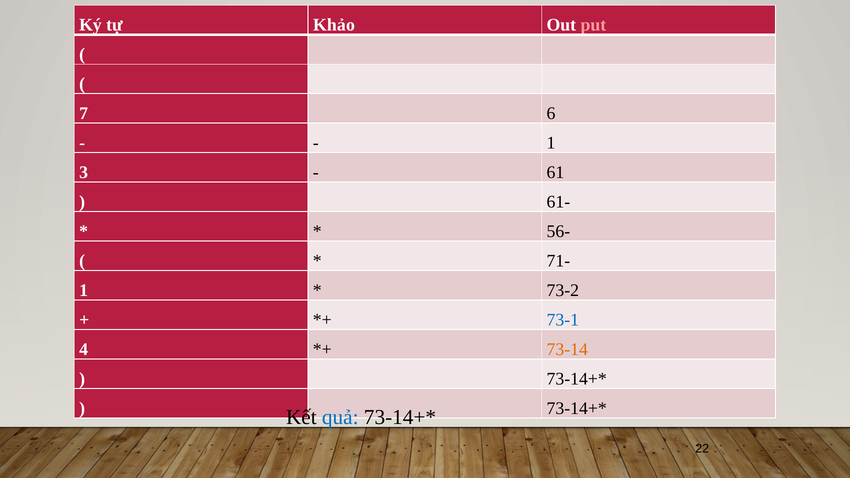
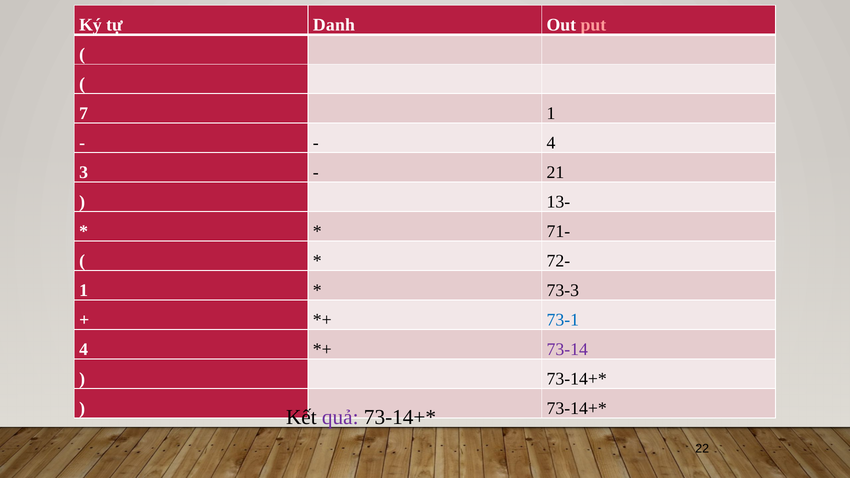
Khảo: Khảo -> Danh
7 6: 6 -> 1
1 at (551, 143): 1 -> 4
61: 61 -> 21
61-: 61- -> 13-
56-: 56- -> 71-
71-: 71- -> 72-
73-2: 73-2 -> 73-3
73-14 colour: orange -> purple
quả colour: blue -> purple
